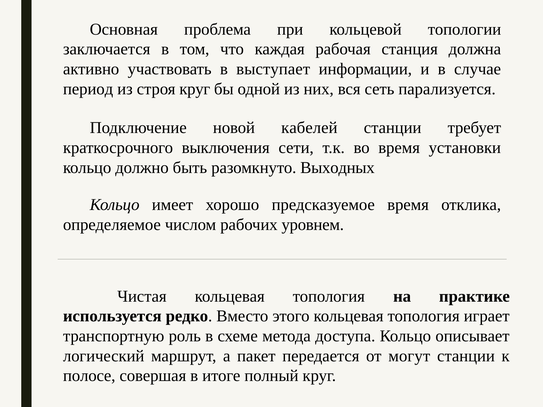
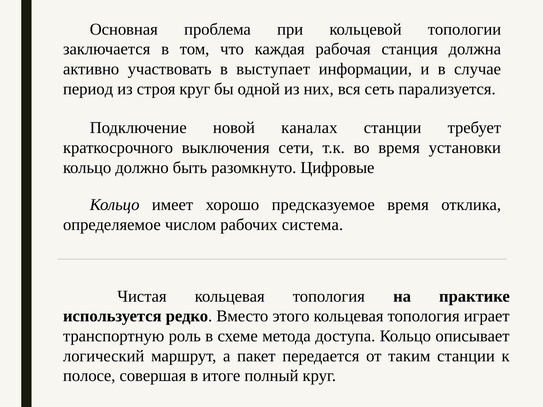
кабелей: кабелей -> каналах
Выходных: Выходных -> Цифровые
уровнем: уровнем -> система
могут: могут -> таким
